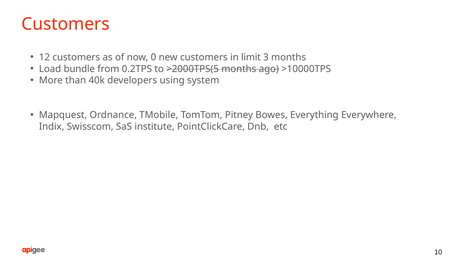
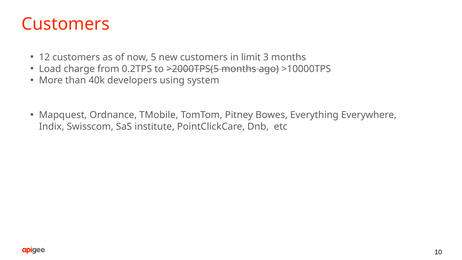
0: 0 -> 5
bundle: bundle -> charge
